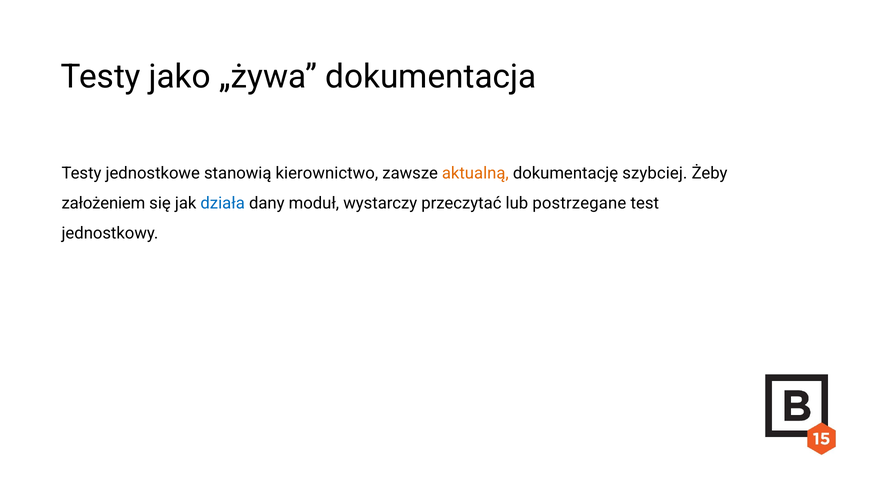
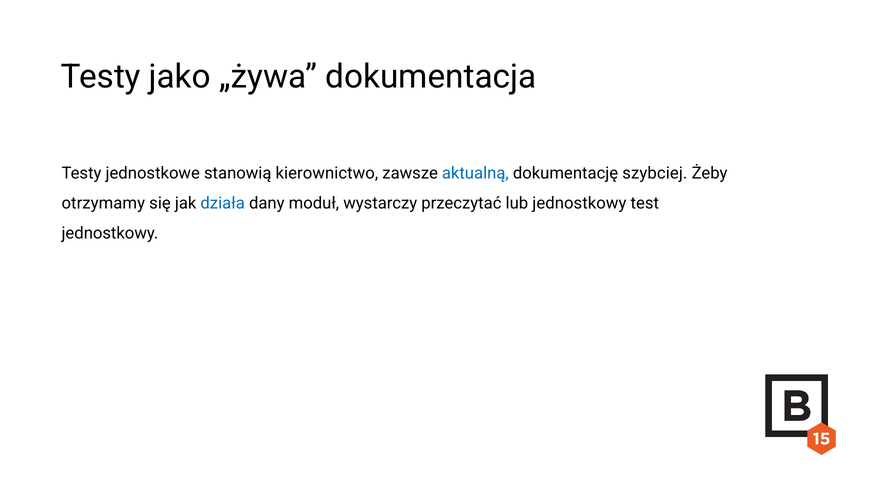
aktualną colour: orange -> blue
założeniem: założeniem -> otrzymamy
lub postrzegane: postrzegane -> jednostkowy
